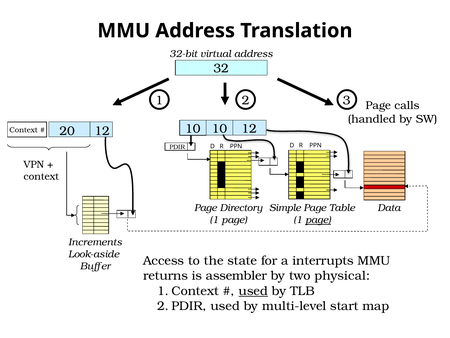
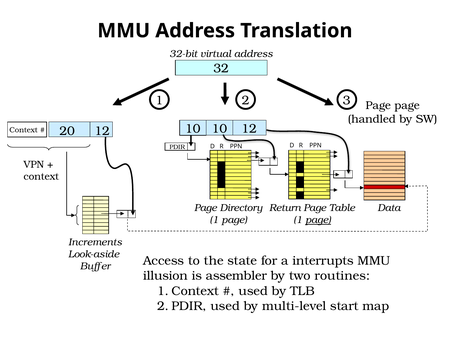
Page calls: calls -> page
Simple: Simple -> Return
returns: returns -> illusion
physical: physical -> routines
used at (253, 290) underline: present -> none
